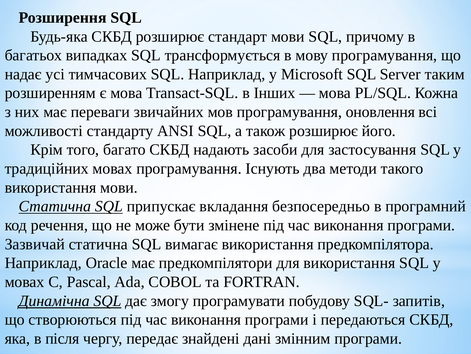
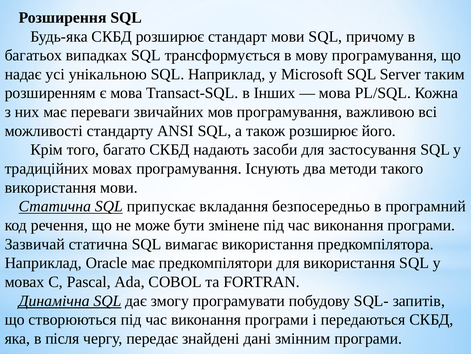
тимчасових: тимчасових -> унікальною
оновлення: оновлення -> важливою
